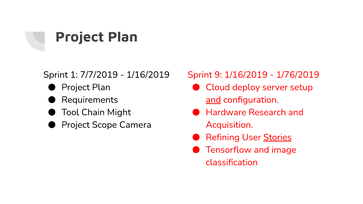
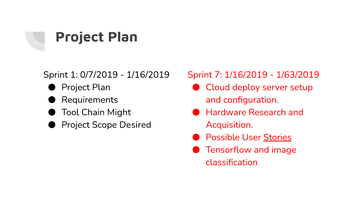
7/7/2019: 7/7/2019 -> 0/7/2019
9: 9 -> 7
1/76/2019: 1/76/2019 -> 1/63/2019
and at (213, 100) underline: present -> none
Camera: Camera -> Desired
Refining: Refining -> Possible
